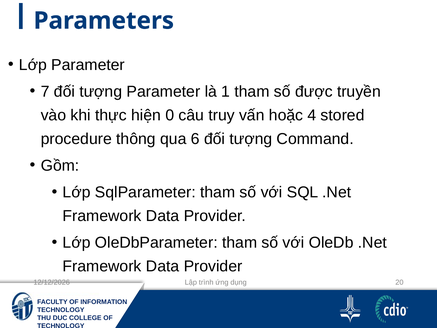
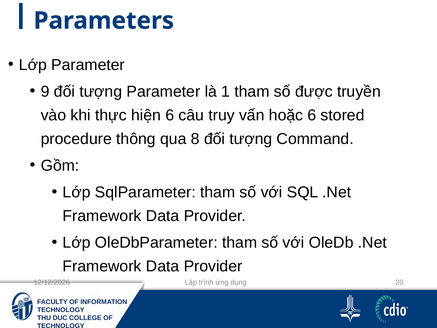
7: 7 -> 9
hiện 0: 0 -> 6
hoặc 4: 4 -> 6
6: 6 -> 8
